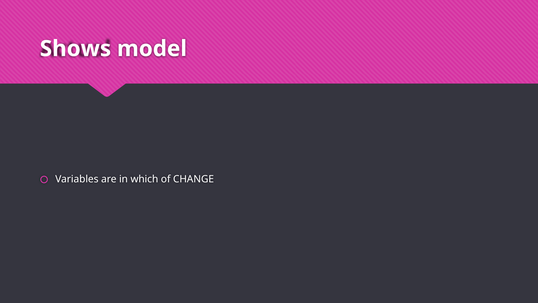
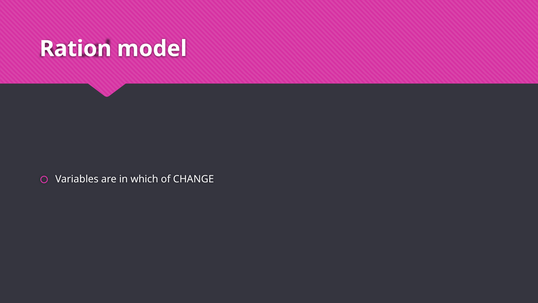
Shows: Shows -> Ration
